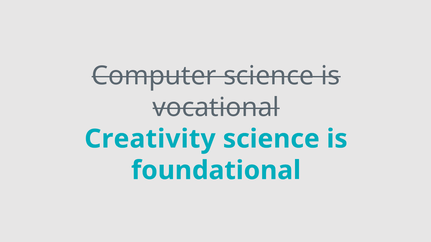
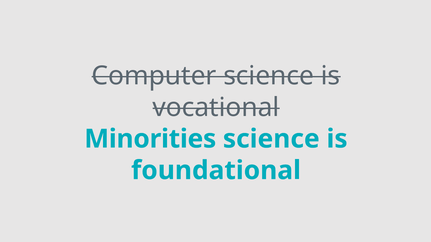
Creativity: Creativity -> Minorities
